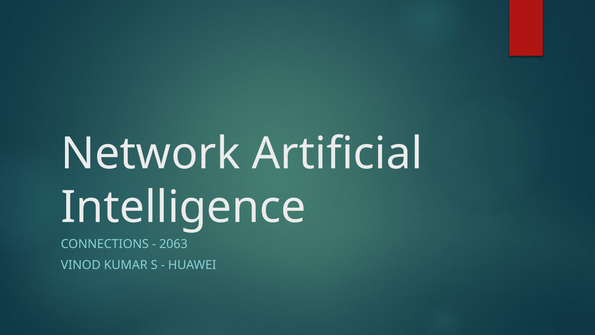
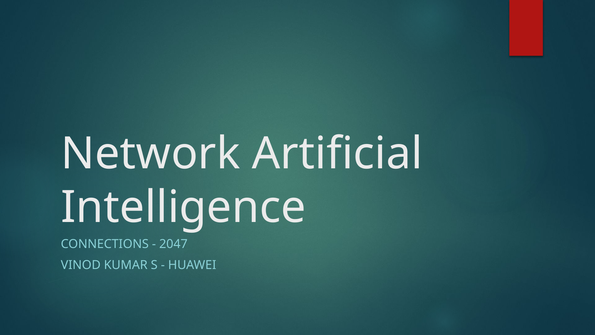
2063: 2063 -> 2047
